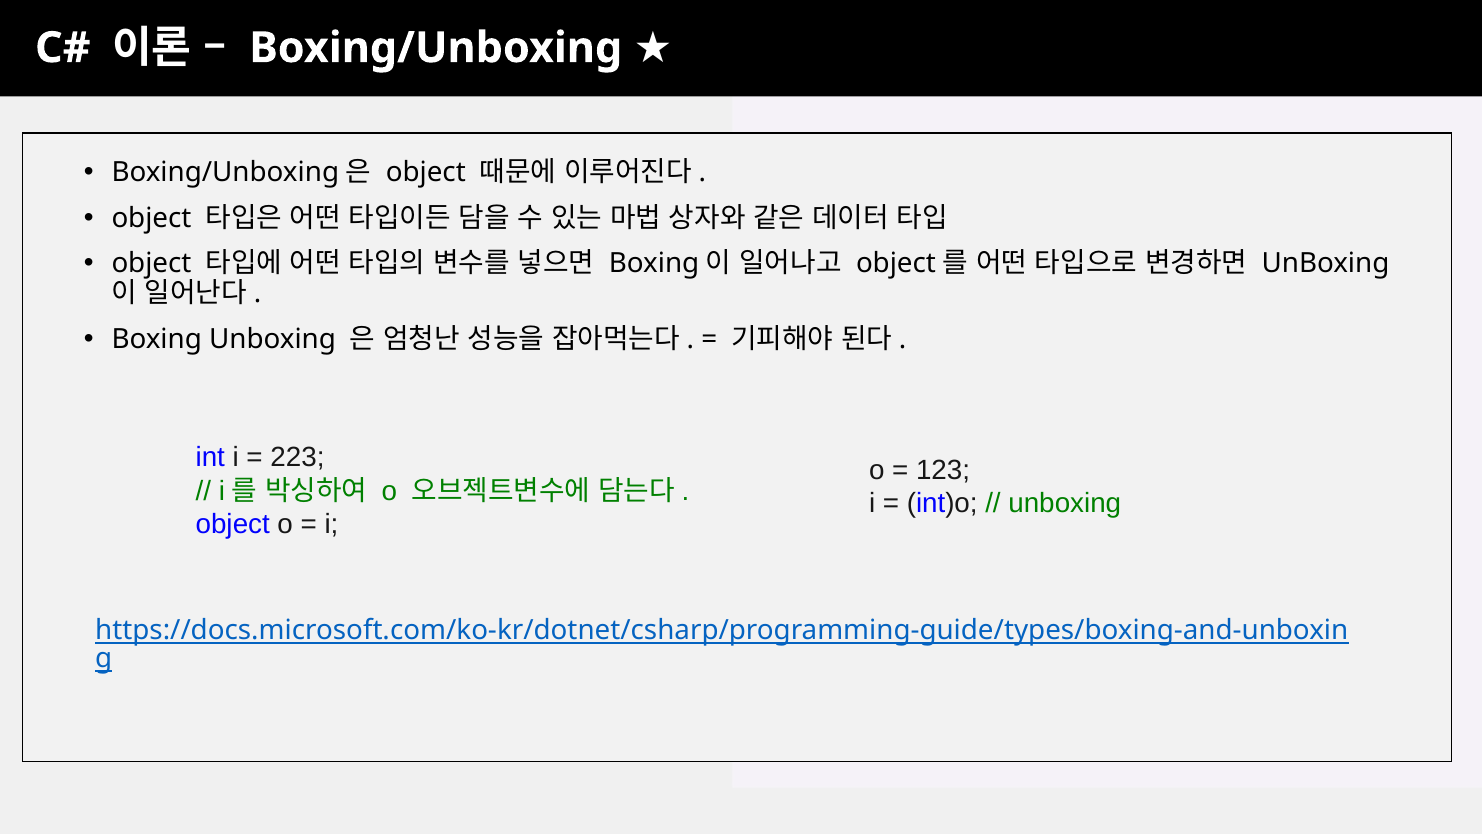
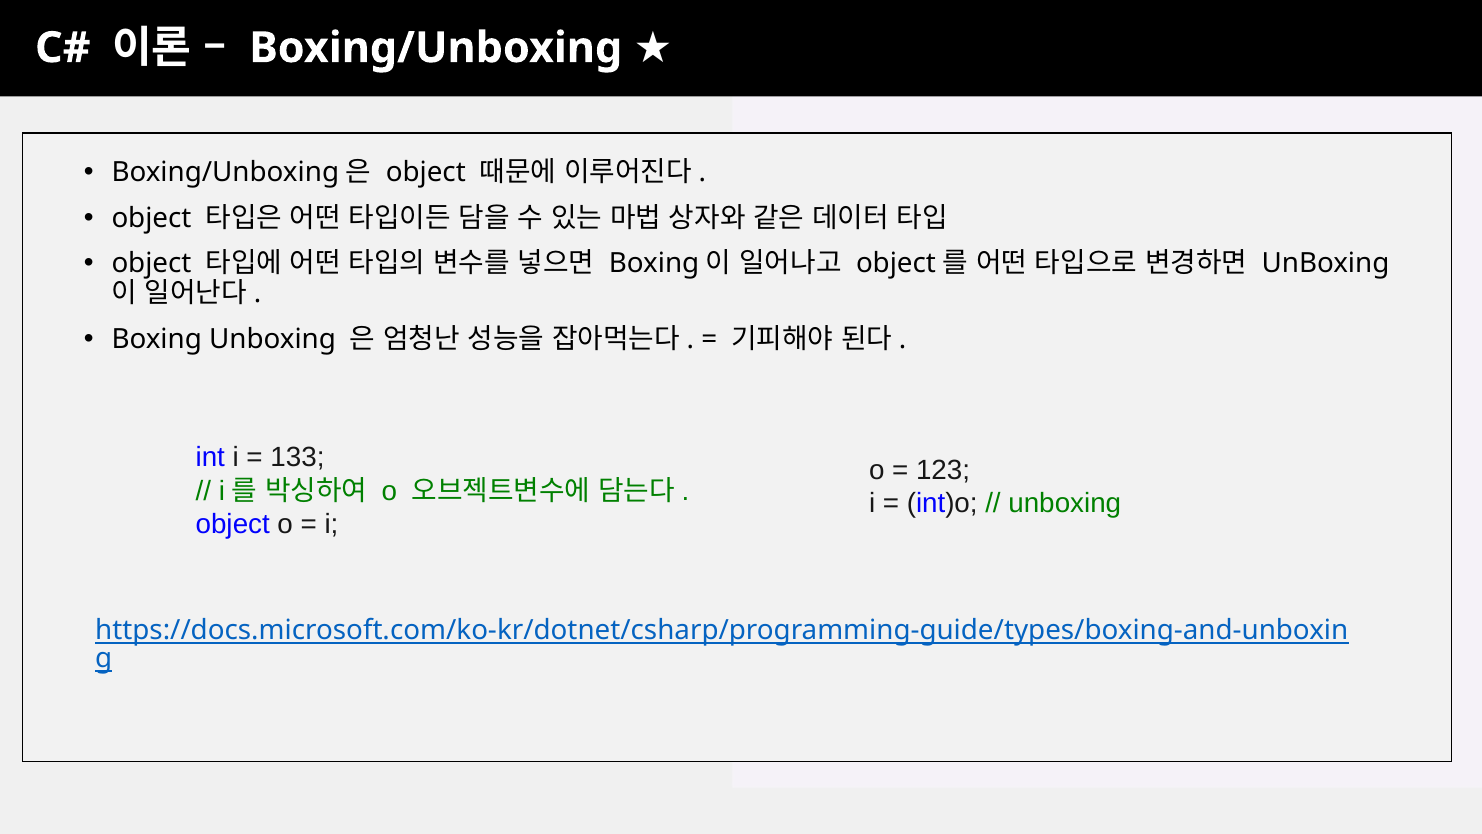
223: 223 -> 133
